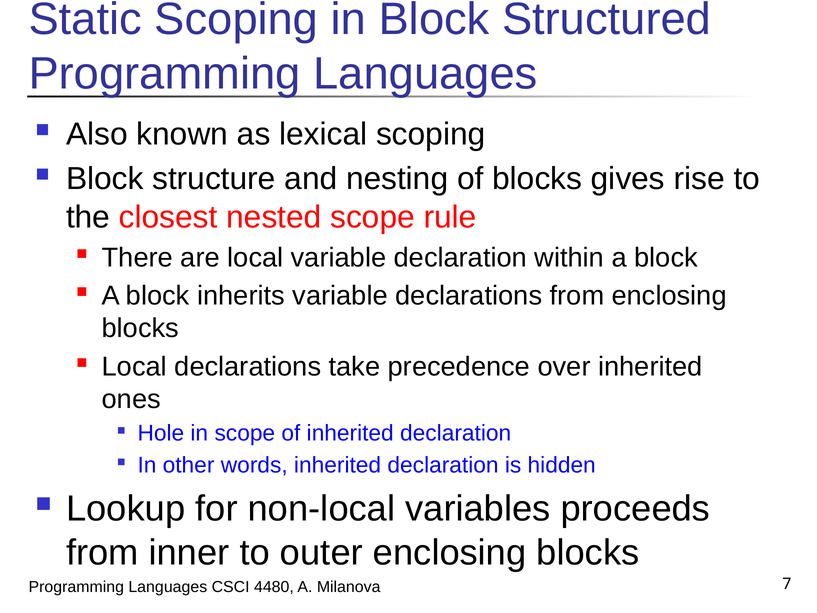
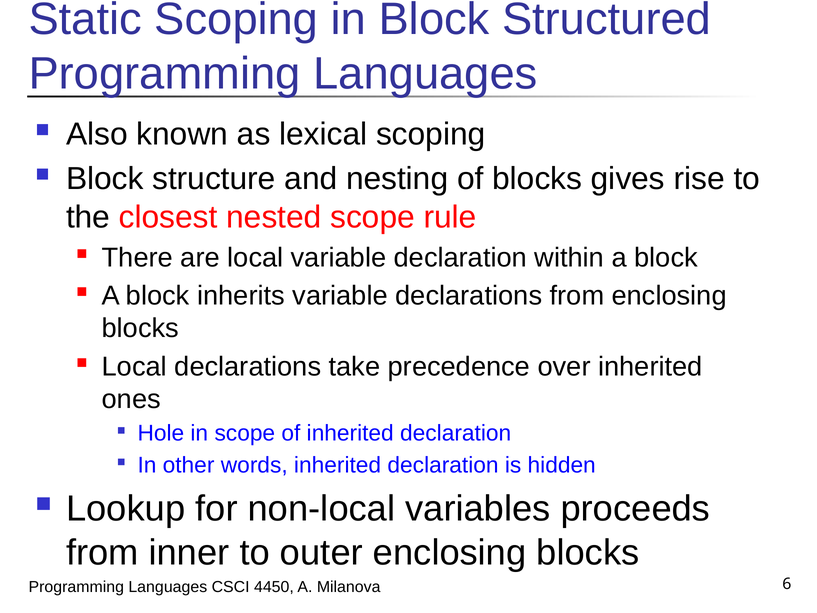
4480: 4480 -> 4450
7: 7 -> 6
